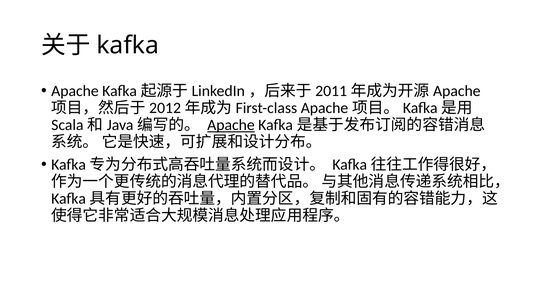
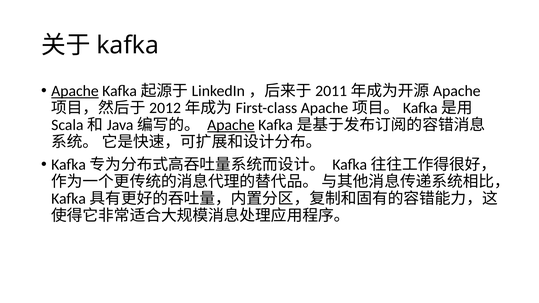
Apache at (75, 91) underline: none -> present
